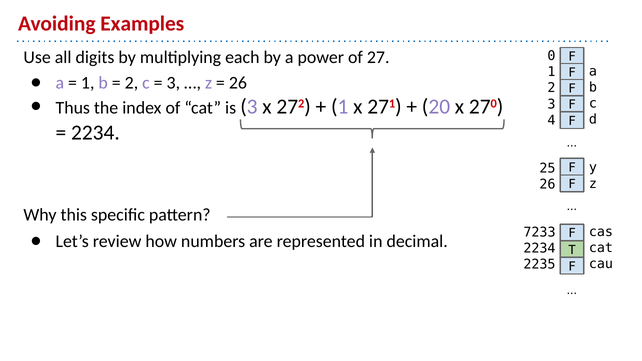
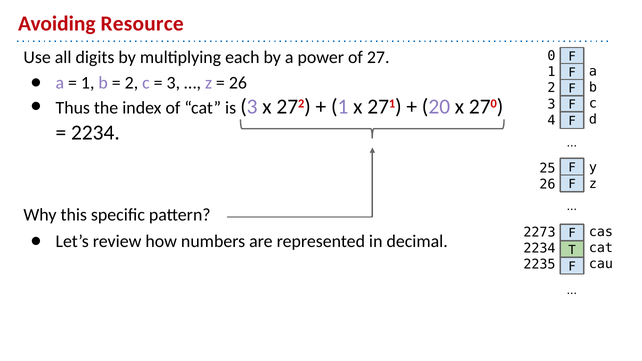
Examples: Examples -> Resource
7233: 7233 -> 2273
